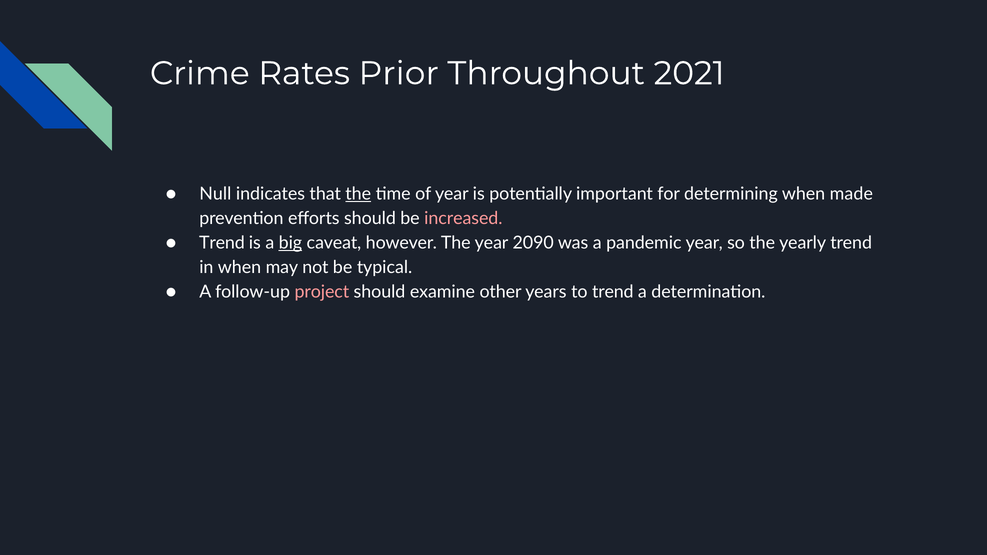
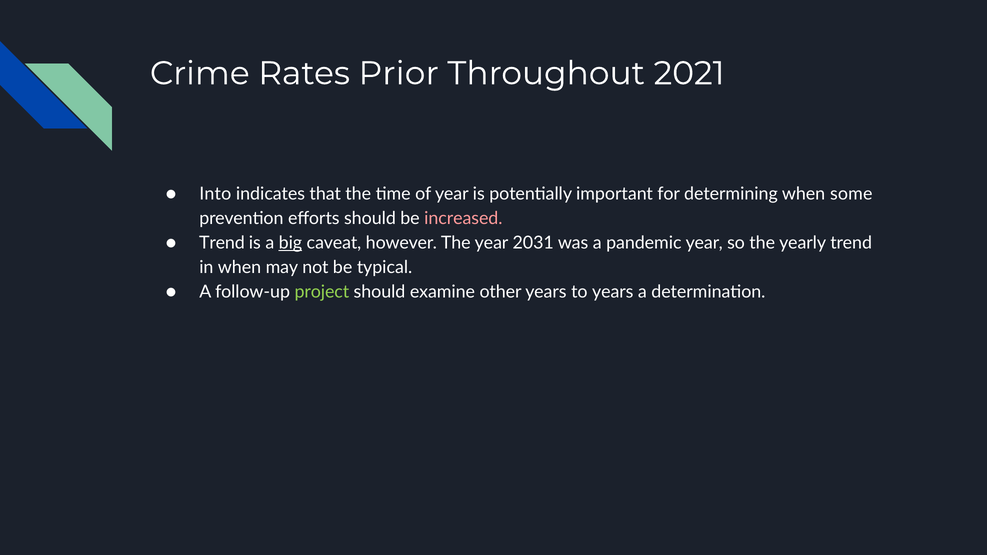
Null: Null -> Into
the at (358, 194) underline: present -> none
made: made -> some
2090: 2090 -> 2031
project colour: pink -> light green
to trend: trend -> years
